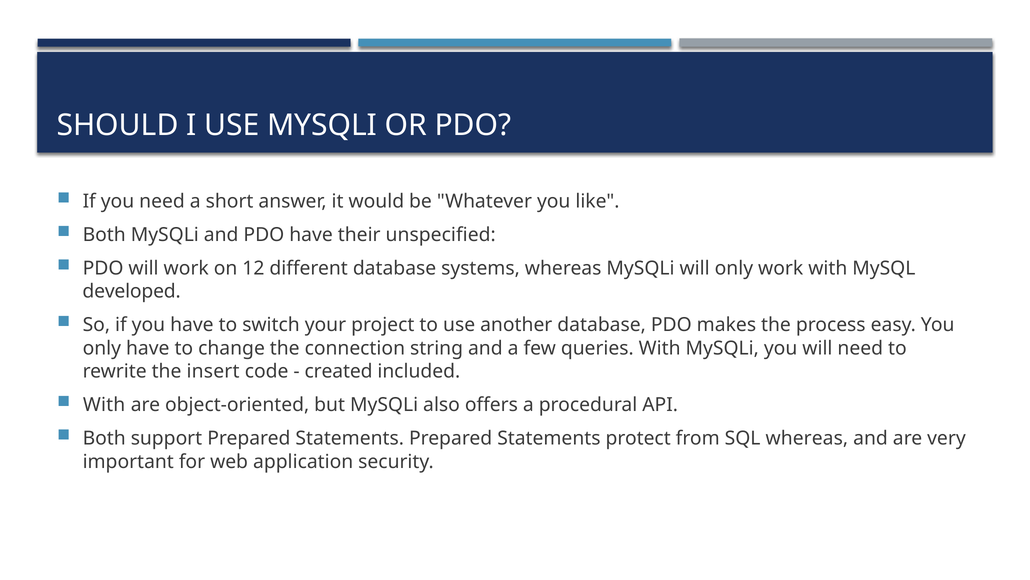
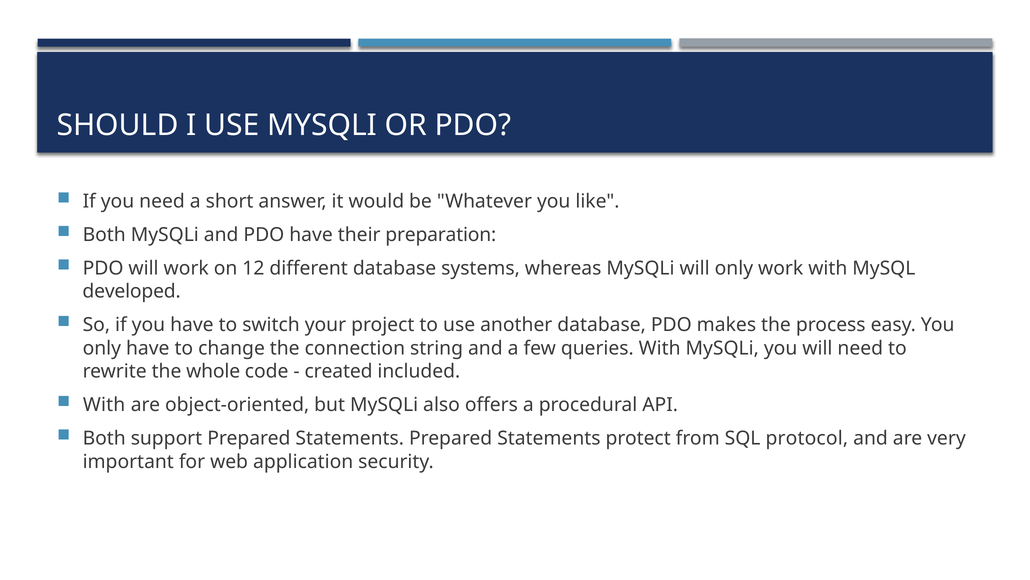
unspecified: unspecified -> preparation
insert: insert -> whole
SQL whereas: whereas -> protocol
